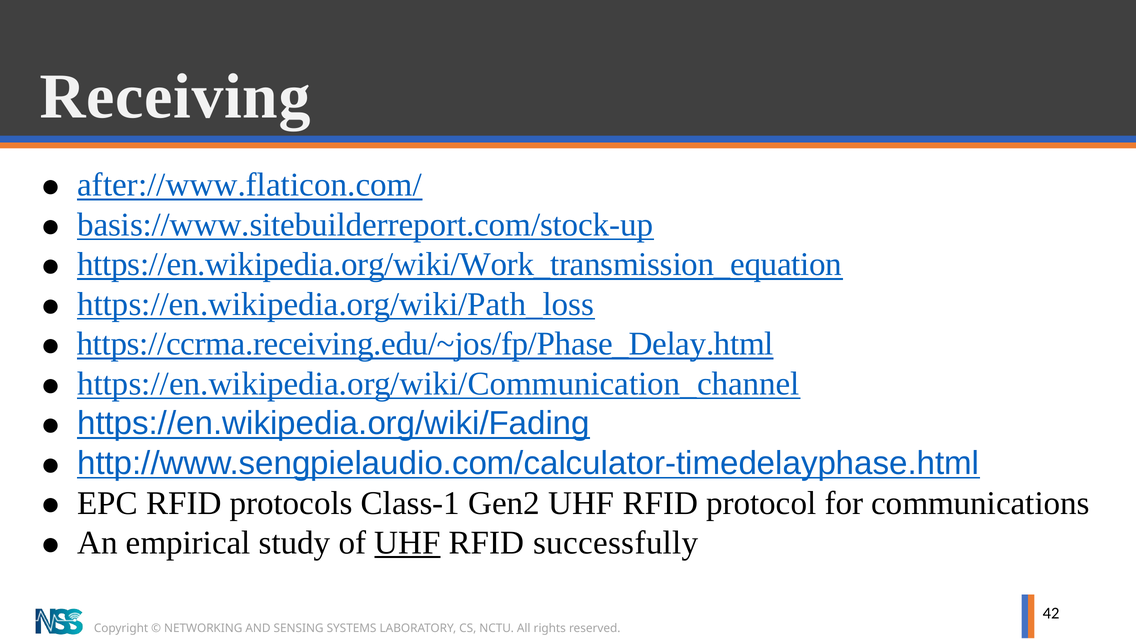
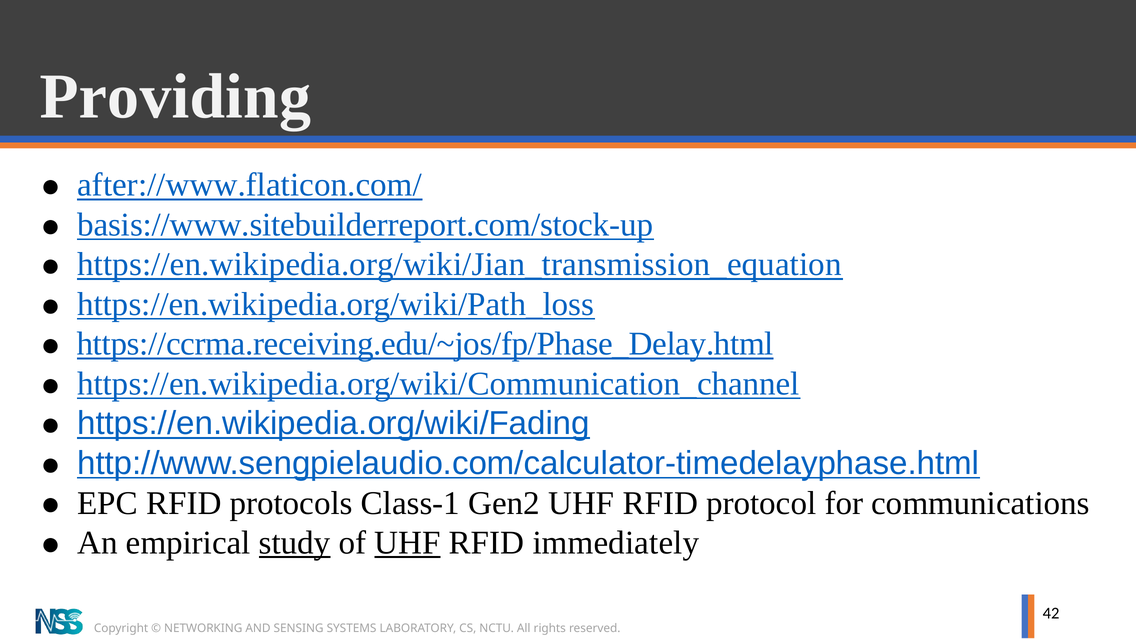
Receiving: Receiving -> Providing
https://en.wikipedia.org/wiki/Work_transmission_equation: https://en.wikipedia.org/wiki/Work_transmission_equation -> https://en.wikipedia.org/wiki/Jian_transmission_equation
study underline: none -> present
successfully: successfully -> immediately
